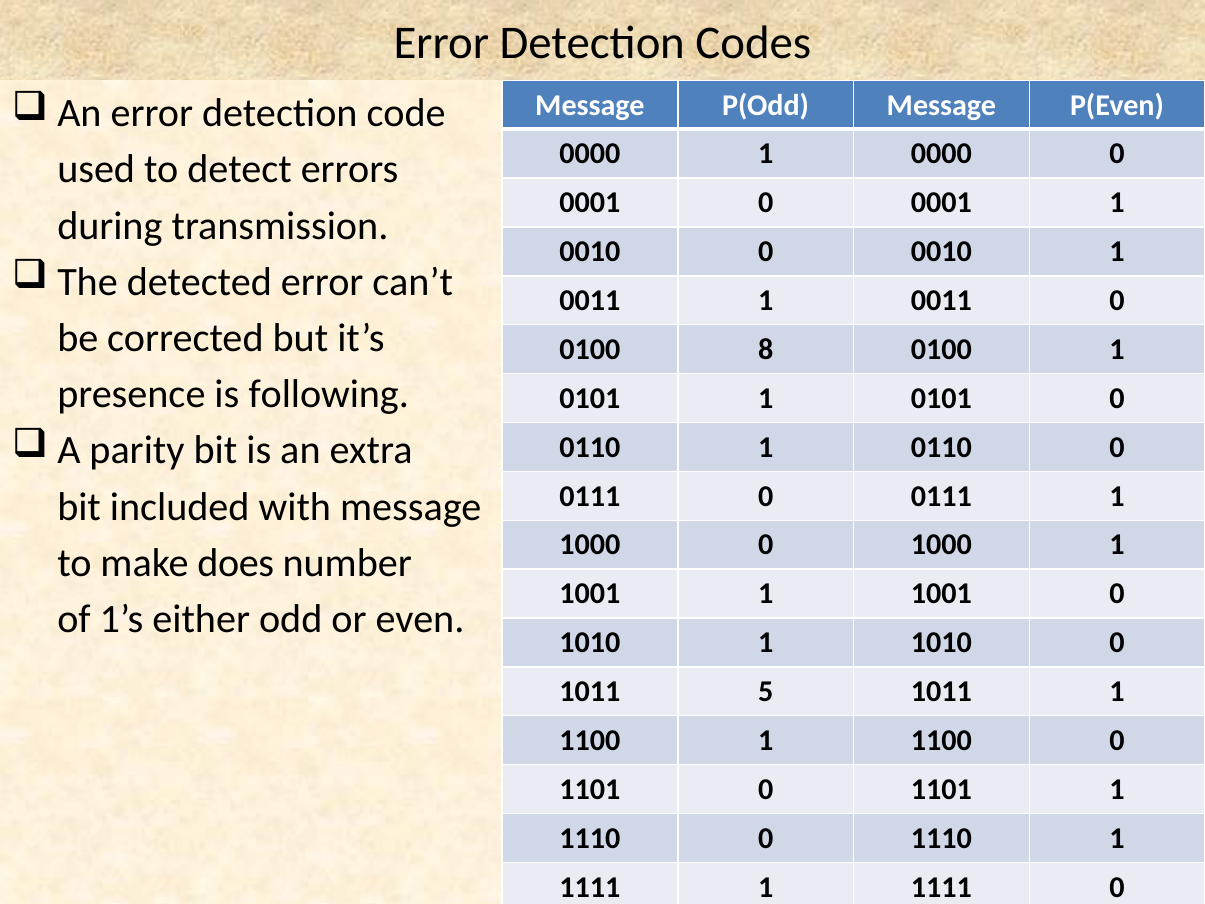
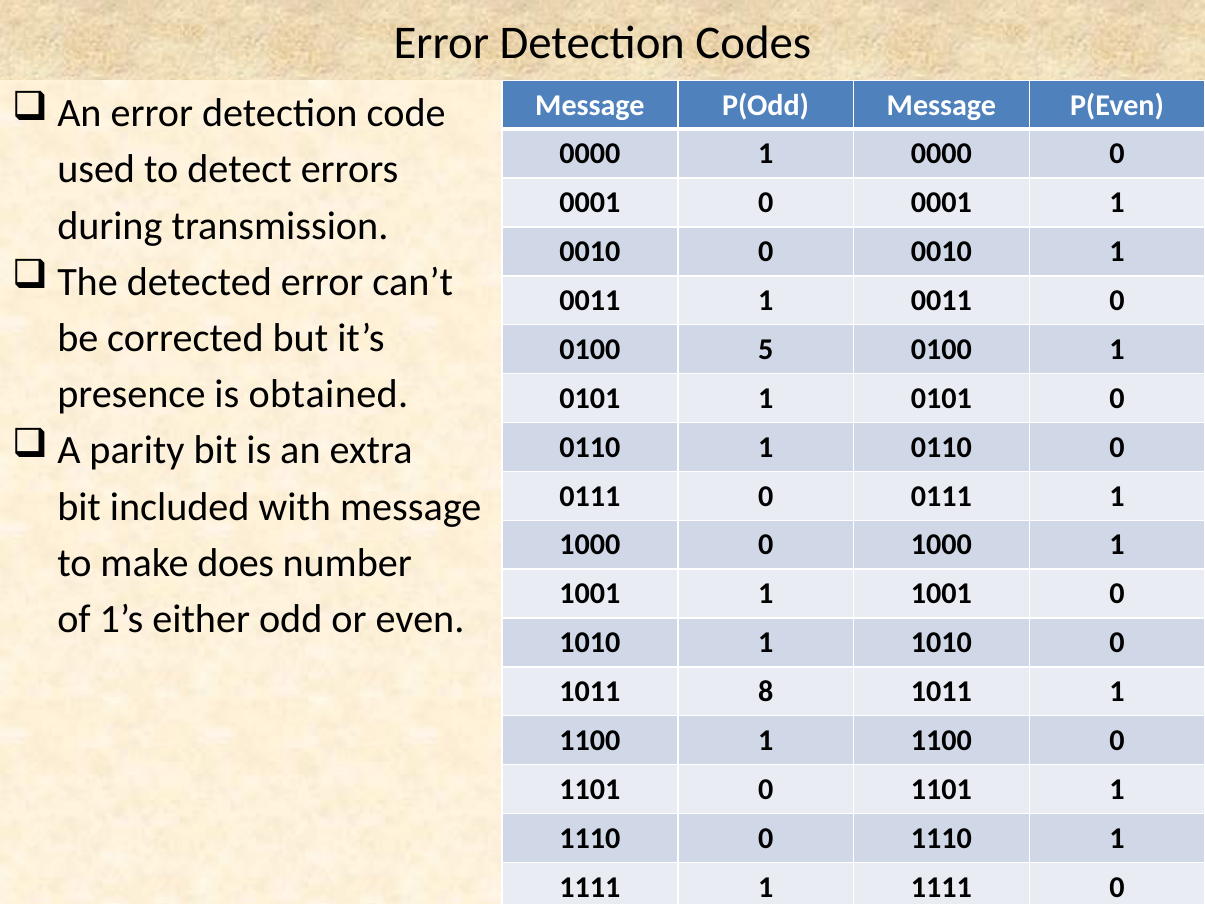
8: 8 -> 5
following: following -> obtained
5: 5 -> 8
